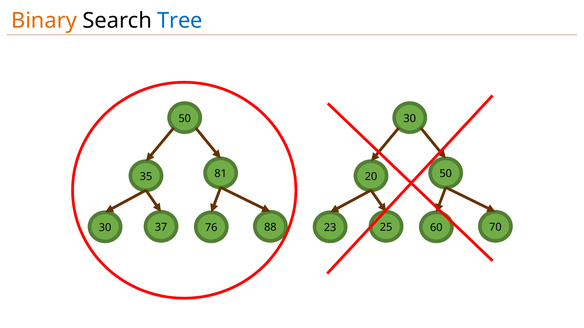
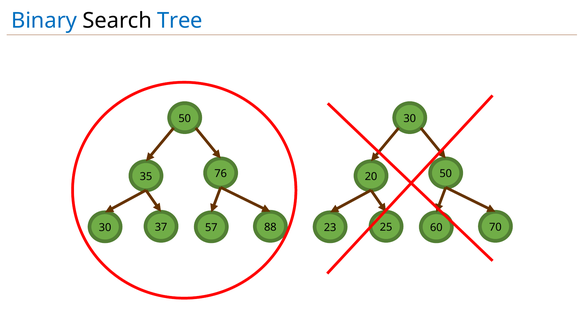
Binary colour: orange -> blue
81: 81 -> 76
76: 76 -> 57
